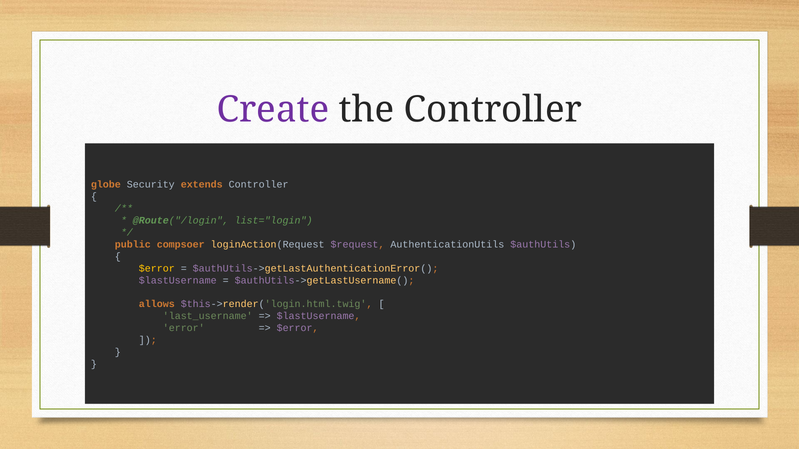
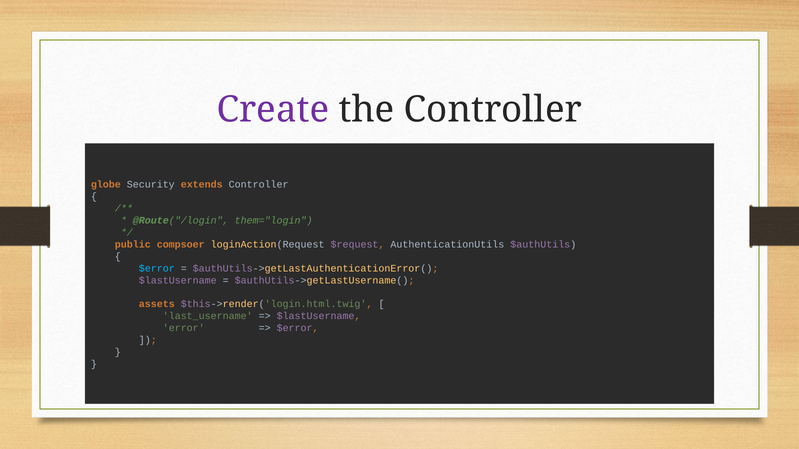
list="login: list="login -> them="login
$error at (157, 269) colour: yellow -> light blue
allows: allows -> assets
